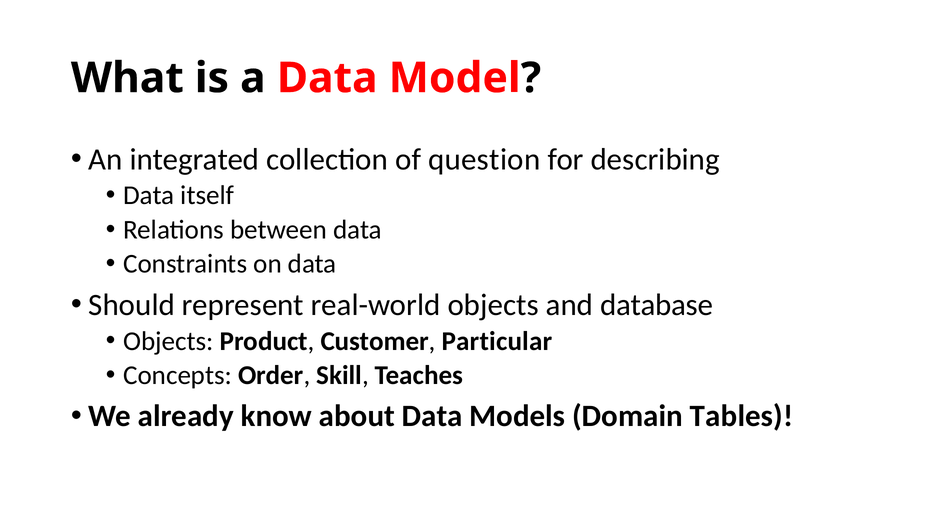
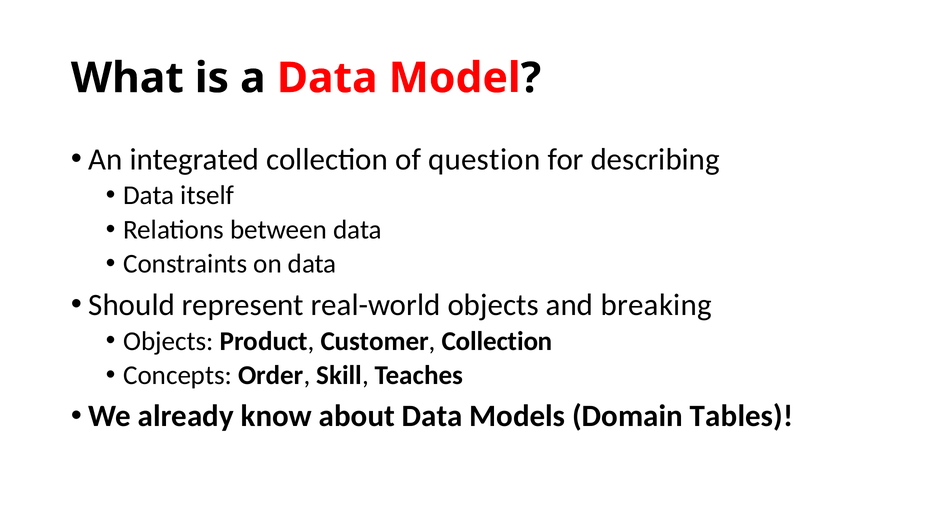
database: database -> breaking
Customer Particular: Particular -> Collection
